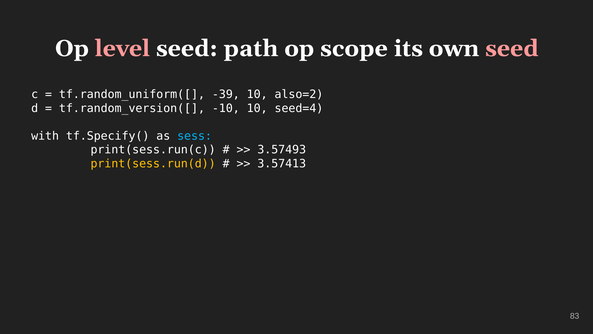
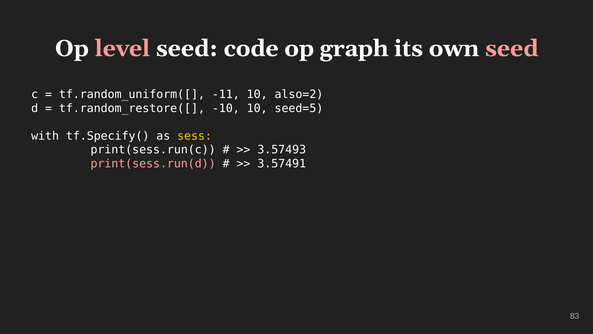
path: path -> code
scope: scope -> graph
-39: -39 -> -11
tf.random_version([: tf.random_version([ -> tf.random_restore([
seed=4: seed=4 -> seed=5
sess colour: light blue -> yellow
print(sess.run(d colour: yellow -> pink
3.57413: 3.57413 -> 3.57491
